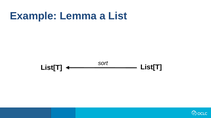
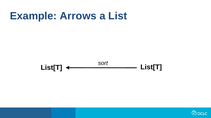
Lemma: Lemma -> Arrows
